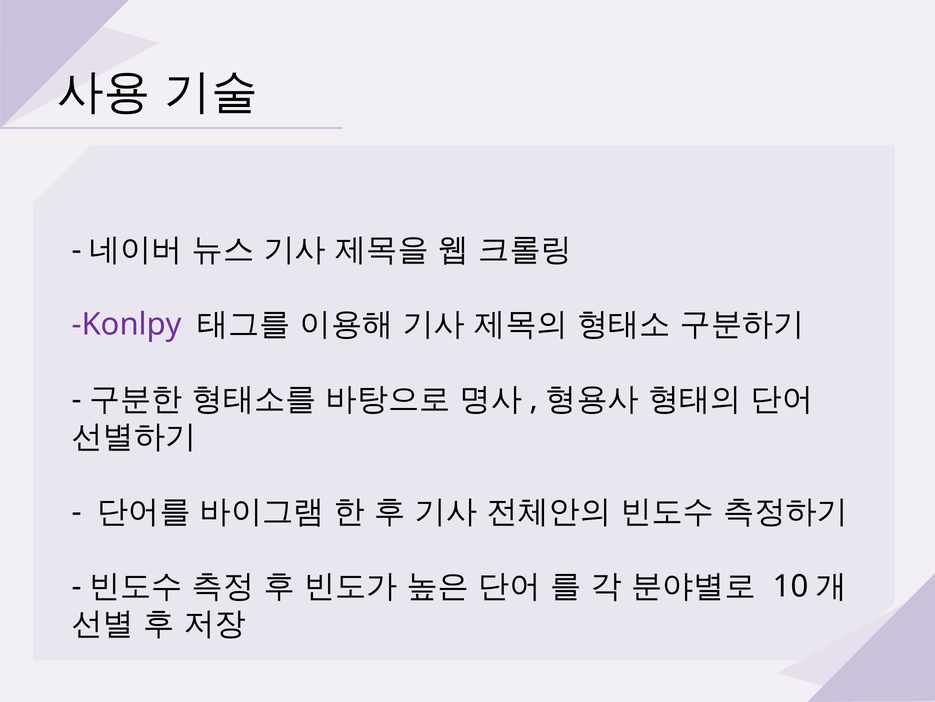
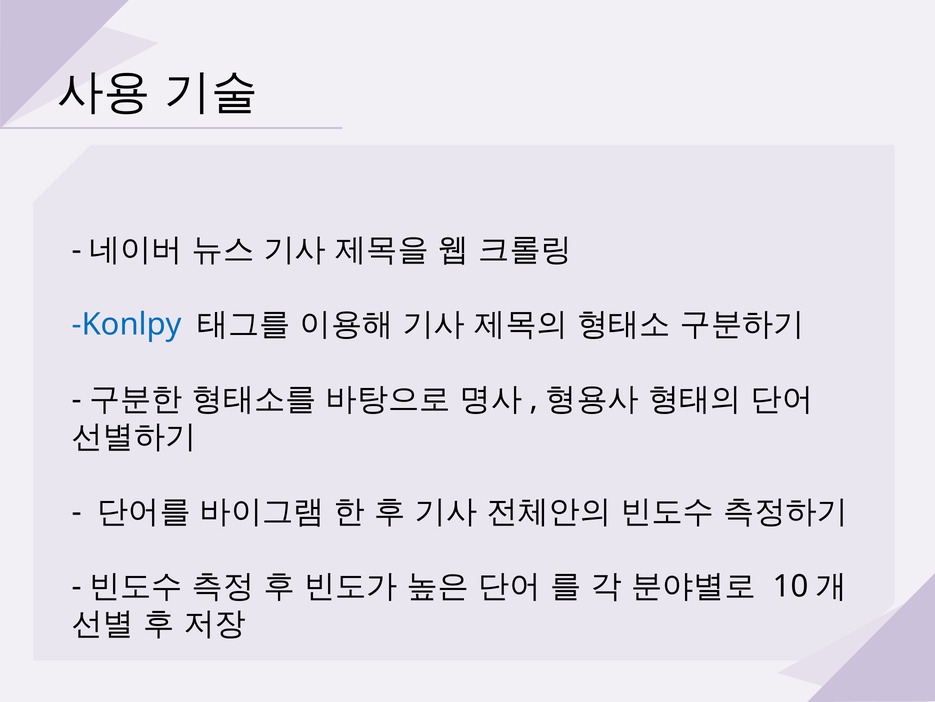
Konlpy colour: purple -> blue
